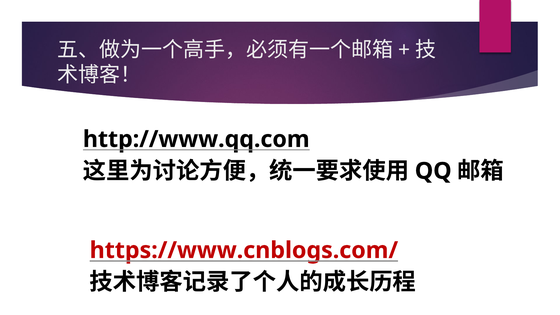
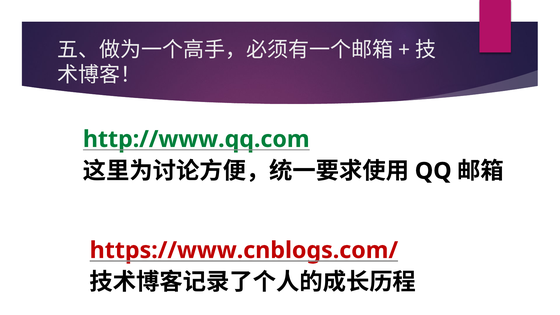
http://www.qq.com colour: black -> green
